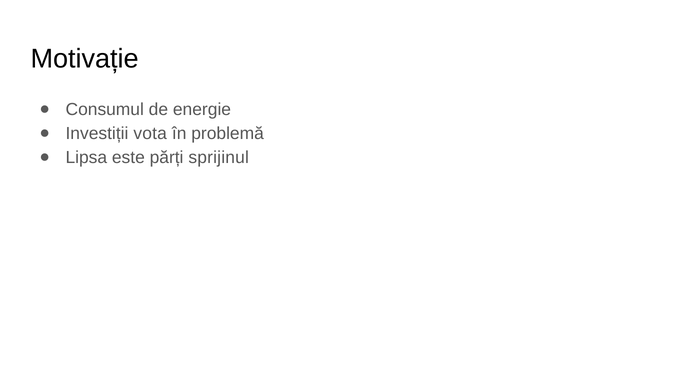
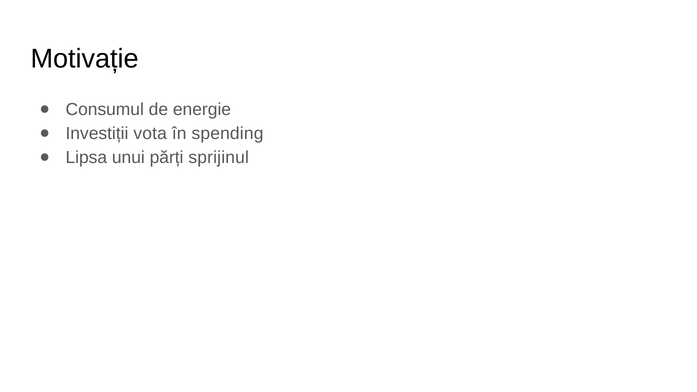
problemă: problemă -> spending
este: este -> unui
